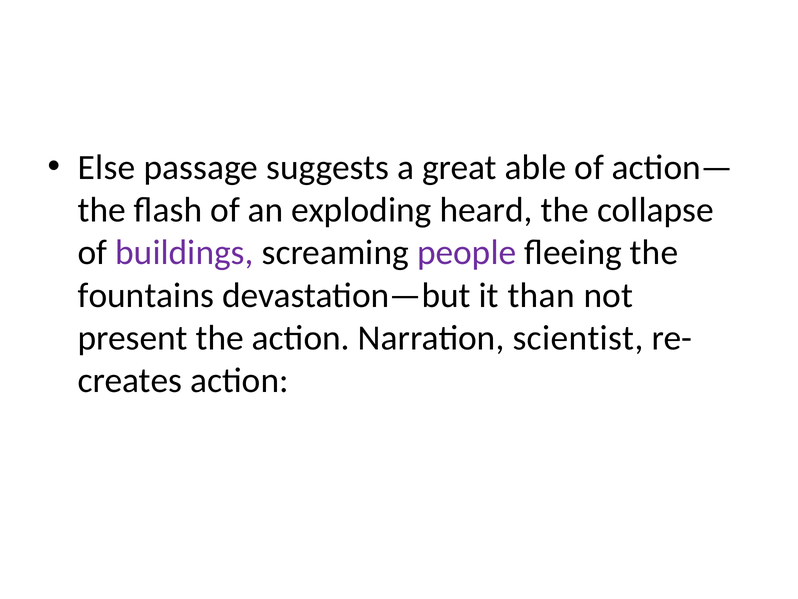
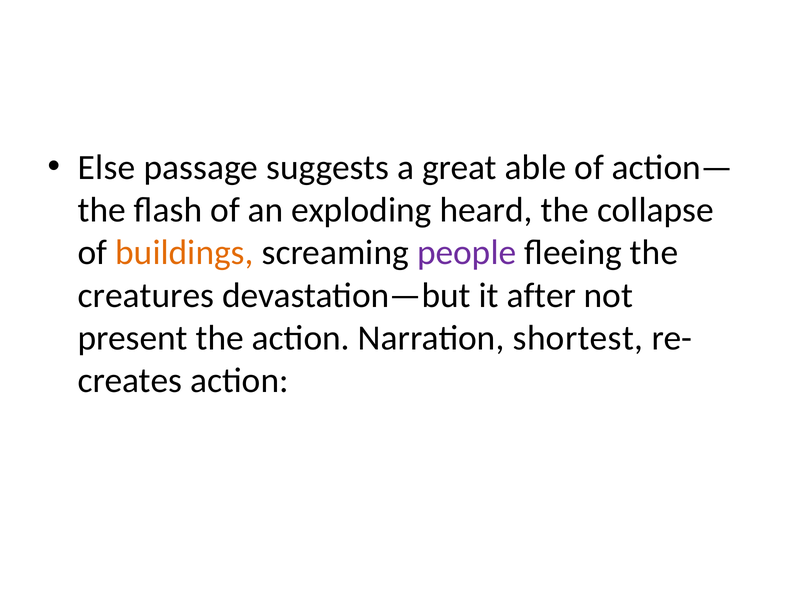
buildings colour: purple -> orange
fountains: fountains -> creatures
than: than -> after
scientist: scientist -> shortest
